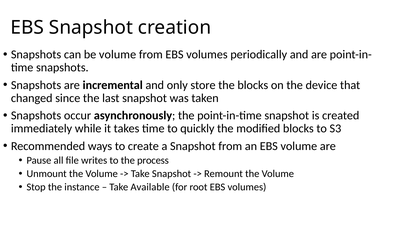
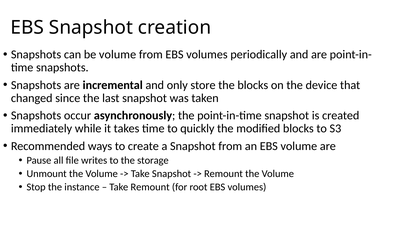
process: process -> storage
Take Available: Available -> Remount
